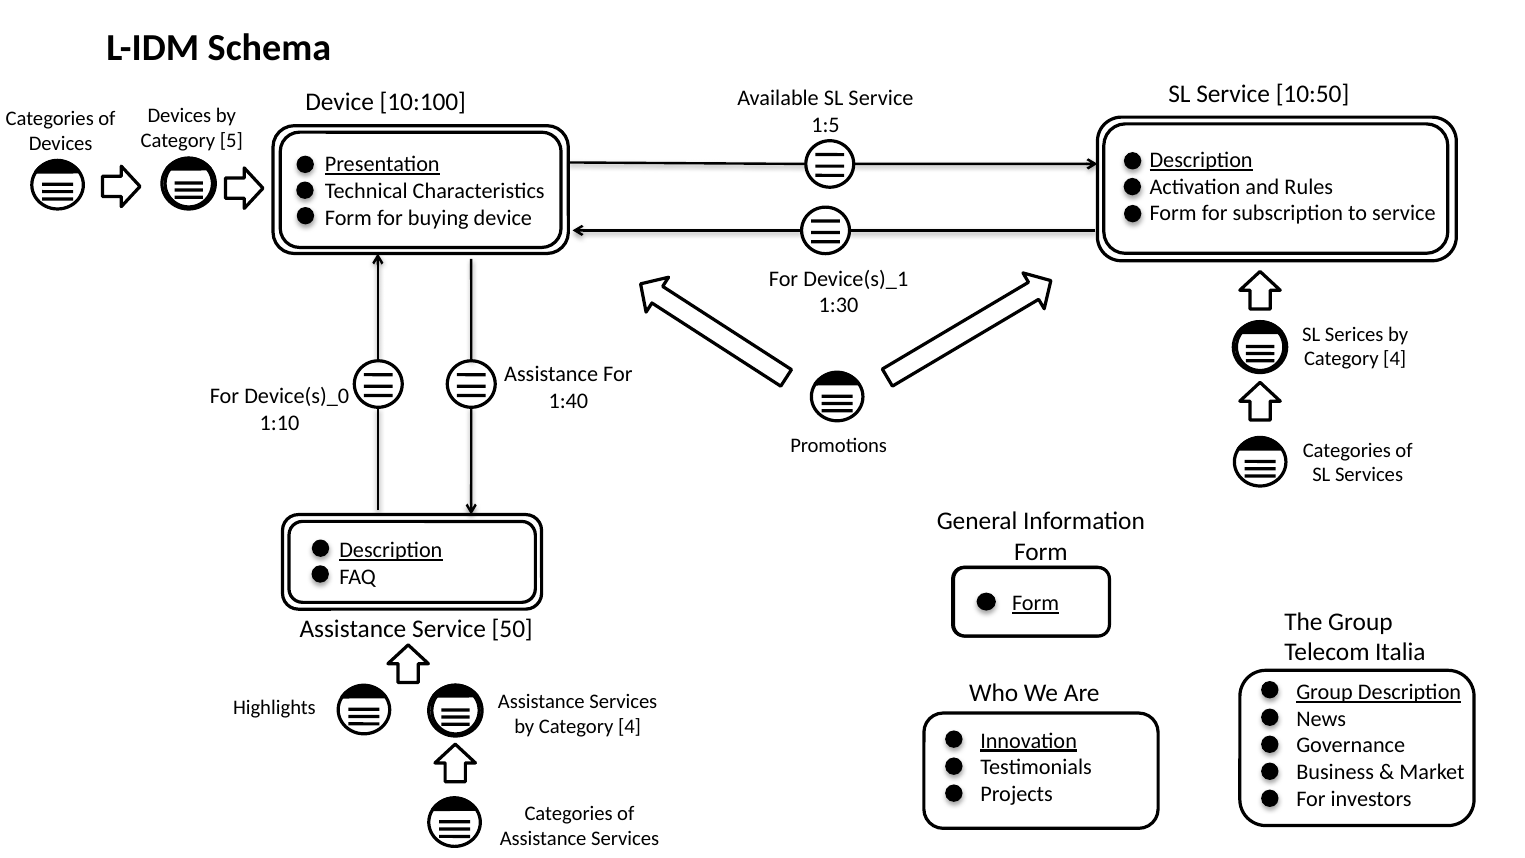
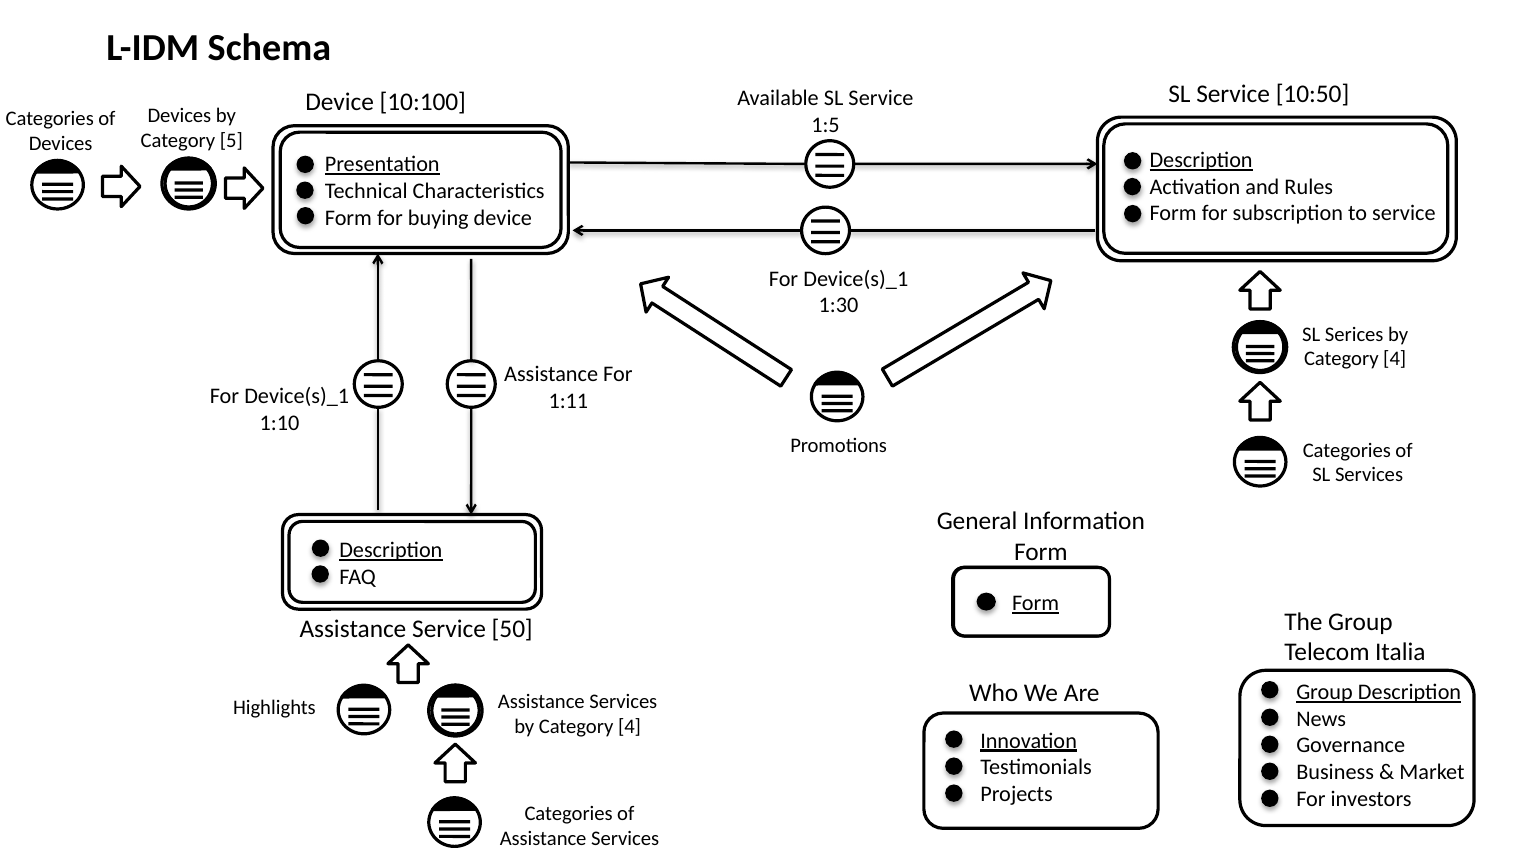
Device(s)_0 at (297, 396): Device(s)_0 -> Device(s)_1
1:40: 1:40 -> 1:11
